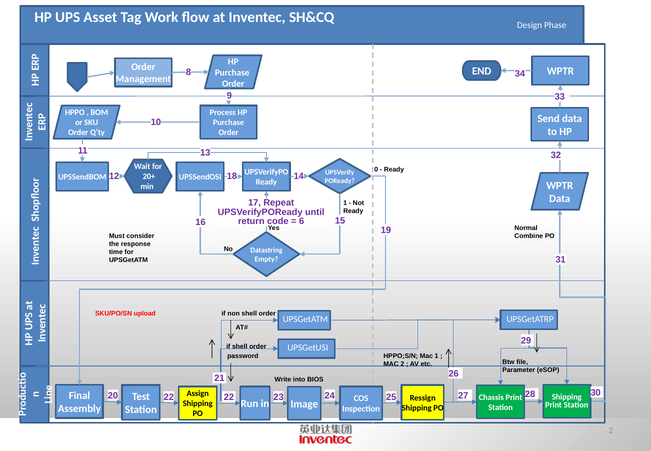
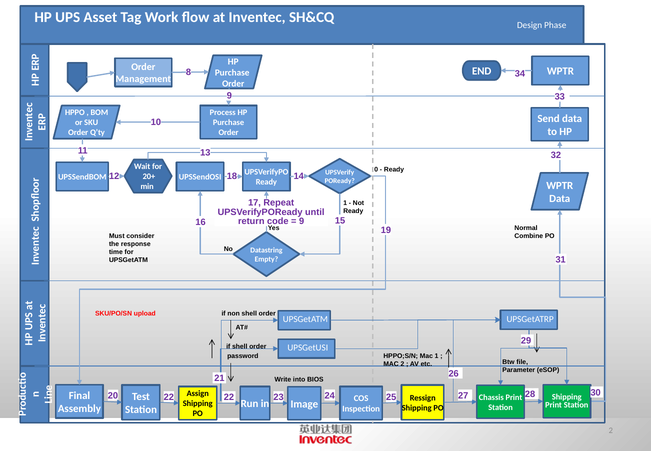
6 at (302, 221): 6 -> 9
